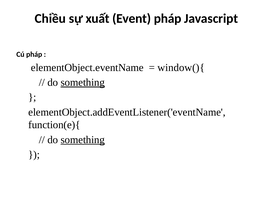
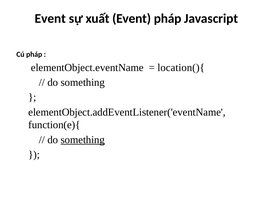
Chiều at (50, 18): Chiều -> Event
window(){: window(){ -> location(){
something at (83, 82) underline: present -> none
